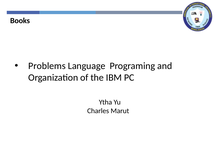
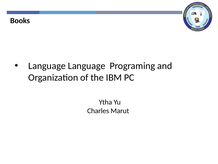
Problems at (47, 66): Problems -> Language
